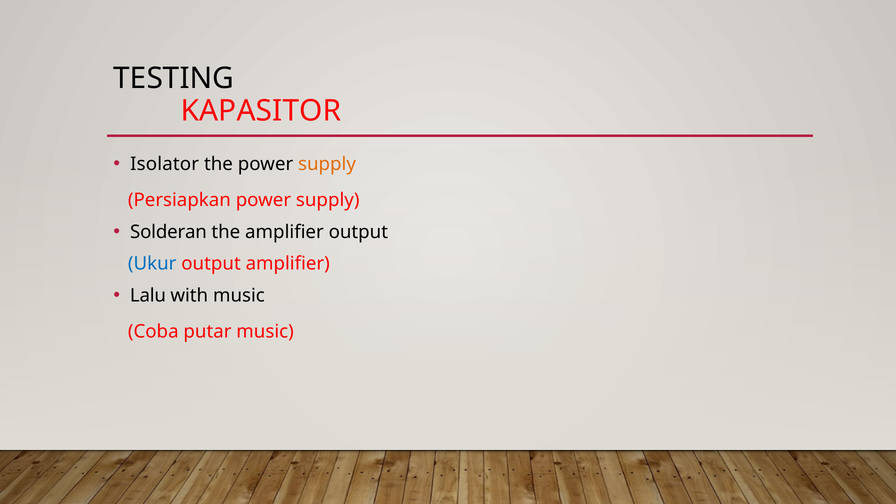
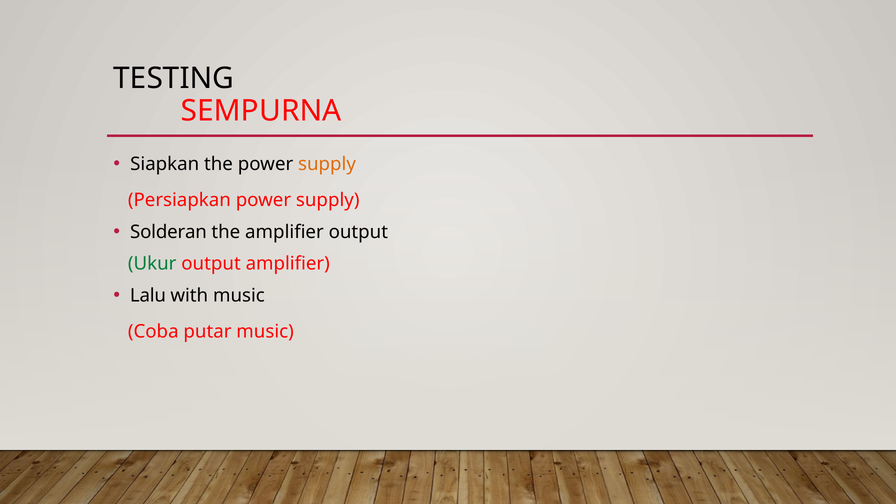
KAPASITOR: KAPASITOR -> SEMPURNA
Isolator: Isolator -> Siapkan
Ukur colour: blue -> green
